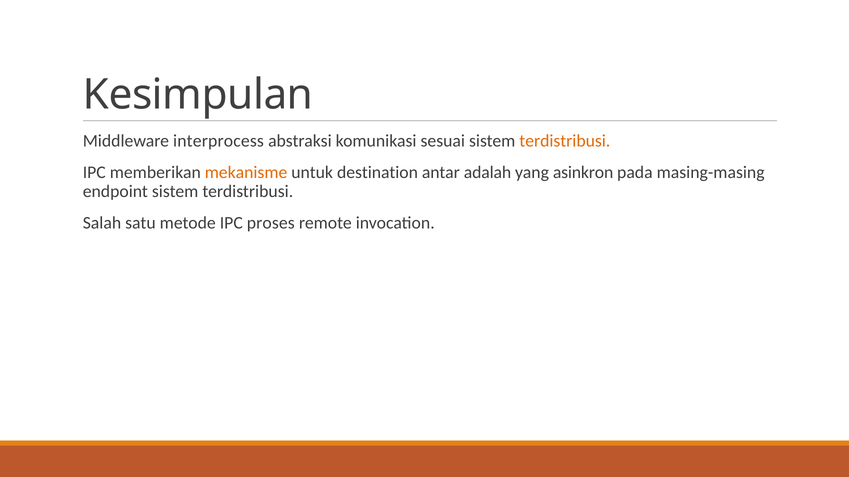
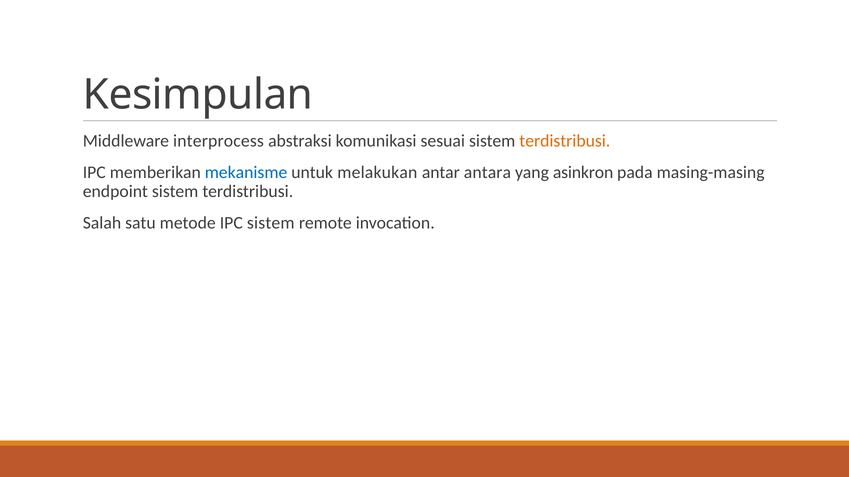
mekanisme colour: orange -> blue
destination: destination -> melakukan
adalah: adalah -> antara
IPC proses: proses -> sistem
